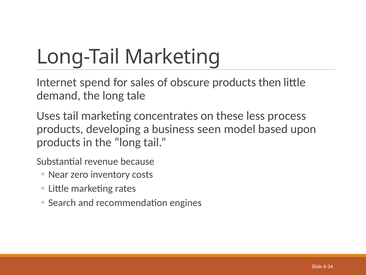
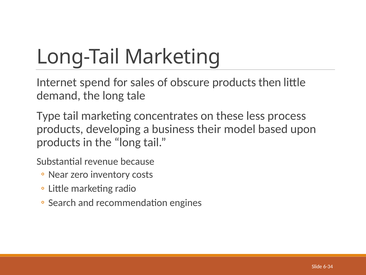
Uses: Uses -> Type
seen: seen -> their
rates: rates -> radio
